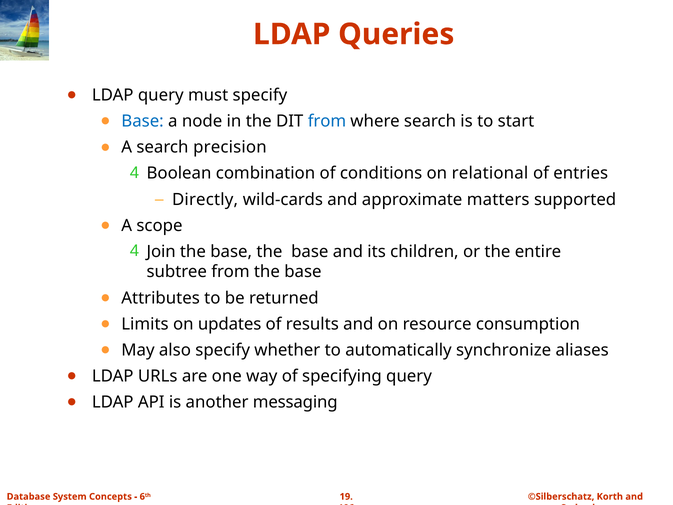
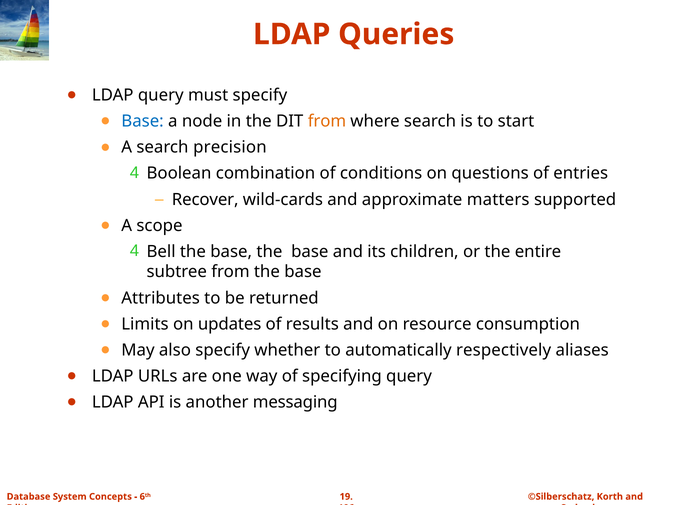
from at (327, 121) colour: blue -> orange
relational: relational -> questions
Directly: Directly -> Recover
Join: Join -> Bell
synchronize: synchronize -> respectively
